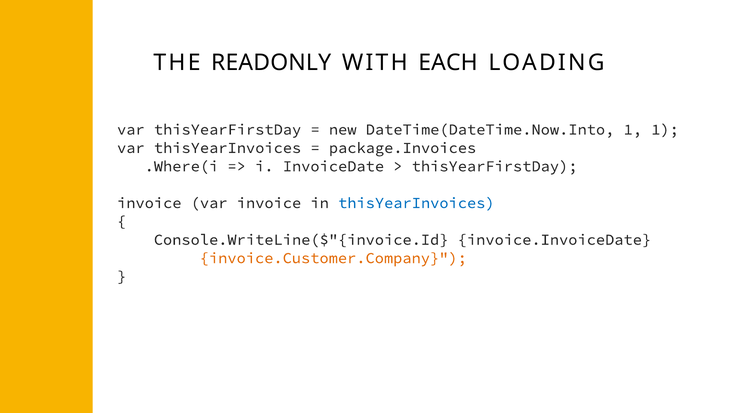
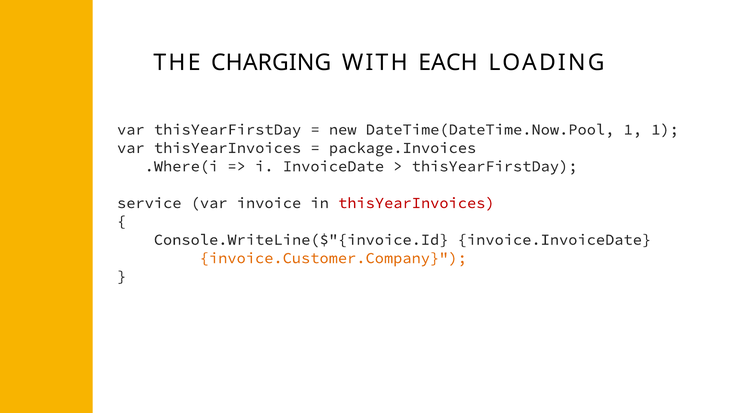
READONLY: READONLY -> CHARGING
DateTime(DateTime.Now.Into: DateTime(DateTime.Now.Into -> DateTime(DateTime.Now.Pool
invoice at (149, 203): invoice -> service
thisYearInvoices at (416, 203) colour: blue -> red
